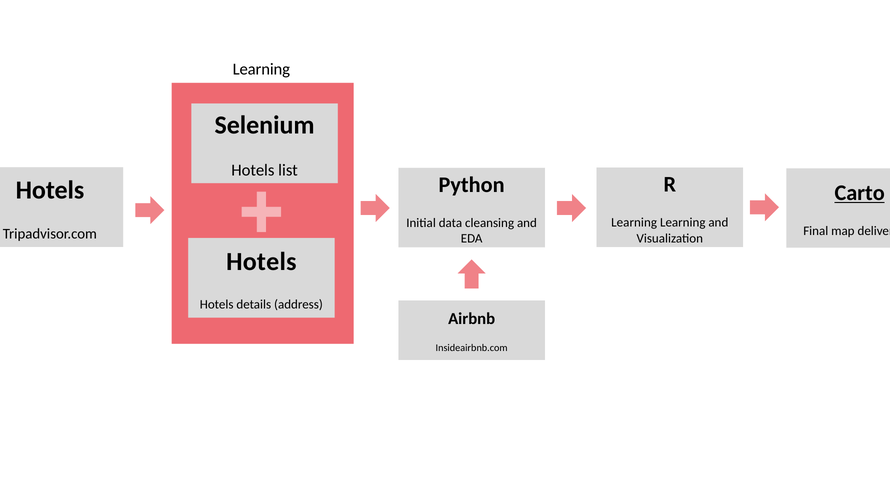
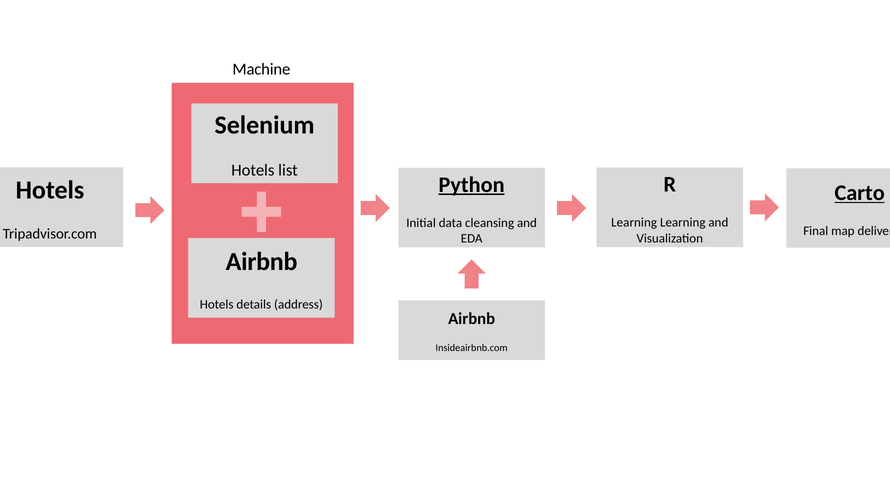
Learning at (261, 69): Learning -> Machine
Python underline: none -> present
Hotels at (261, 262): Hotels -> Airbnb
